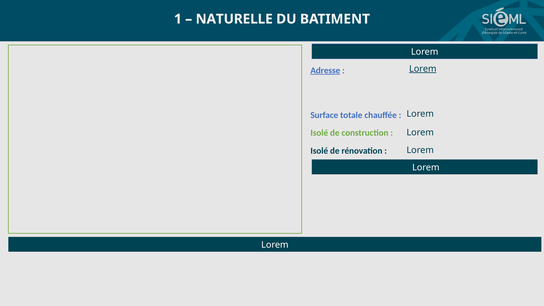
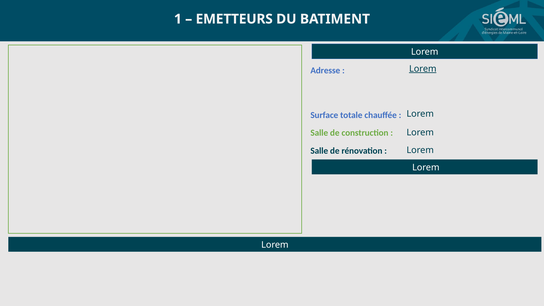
NATURELLE: NATURELLE -> EMETTEURS
Adresse underline: present -> none
Isolé at (319, 133): Isolé -> Salle
Isolé at (319, 151): Isolé -> Salle
